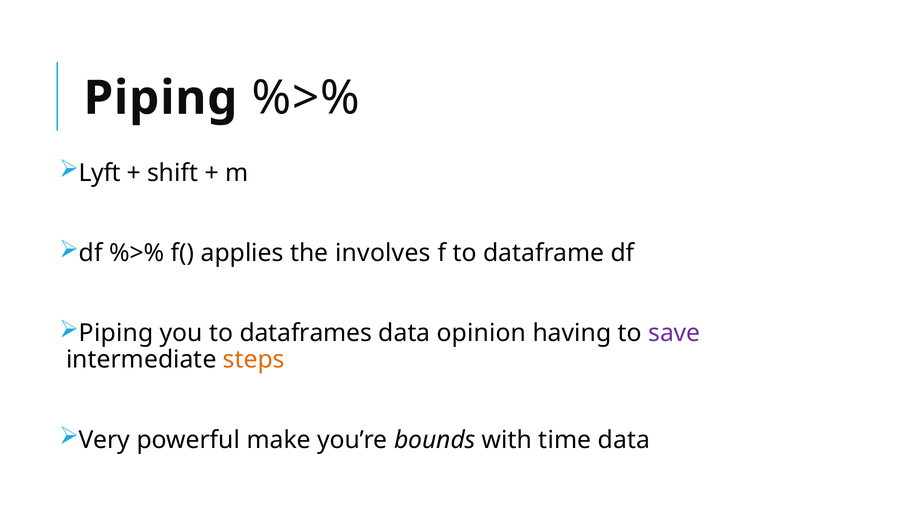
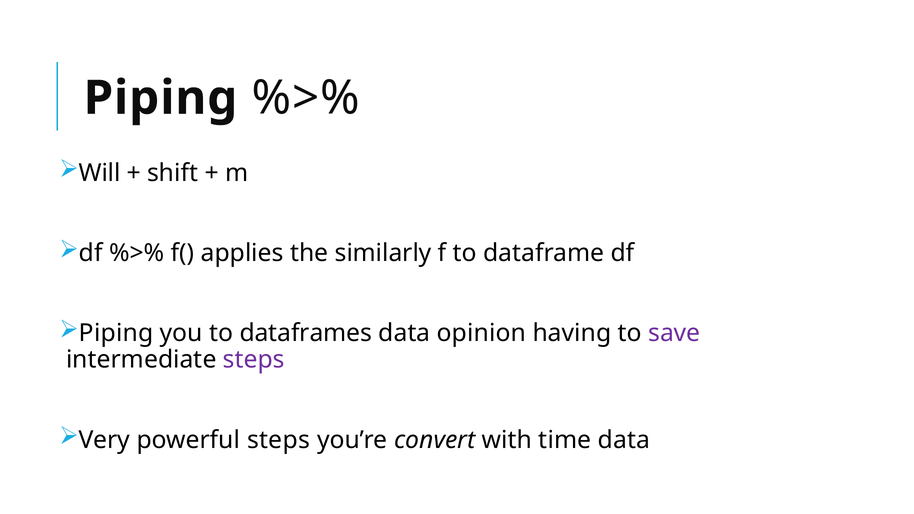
Lyft: Lyft -> Will
involves: involves -> similarly
steps at (254, 360) colour: orange -> purple
powerful make: make -> steps
bounds: bounds -> convert
